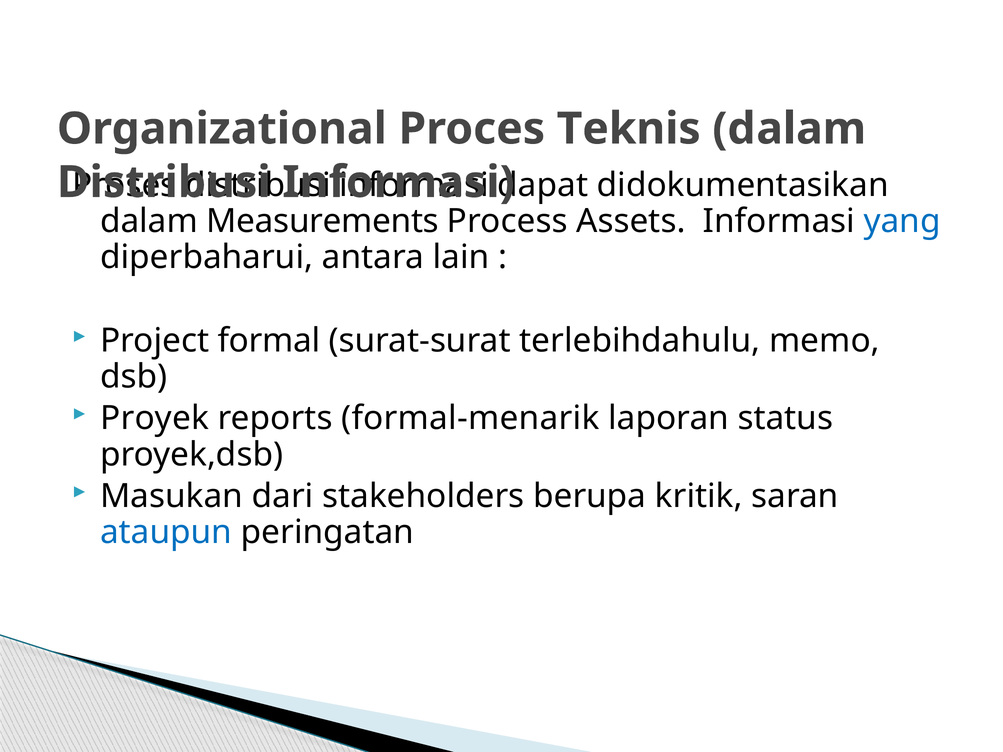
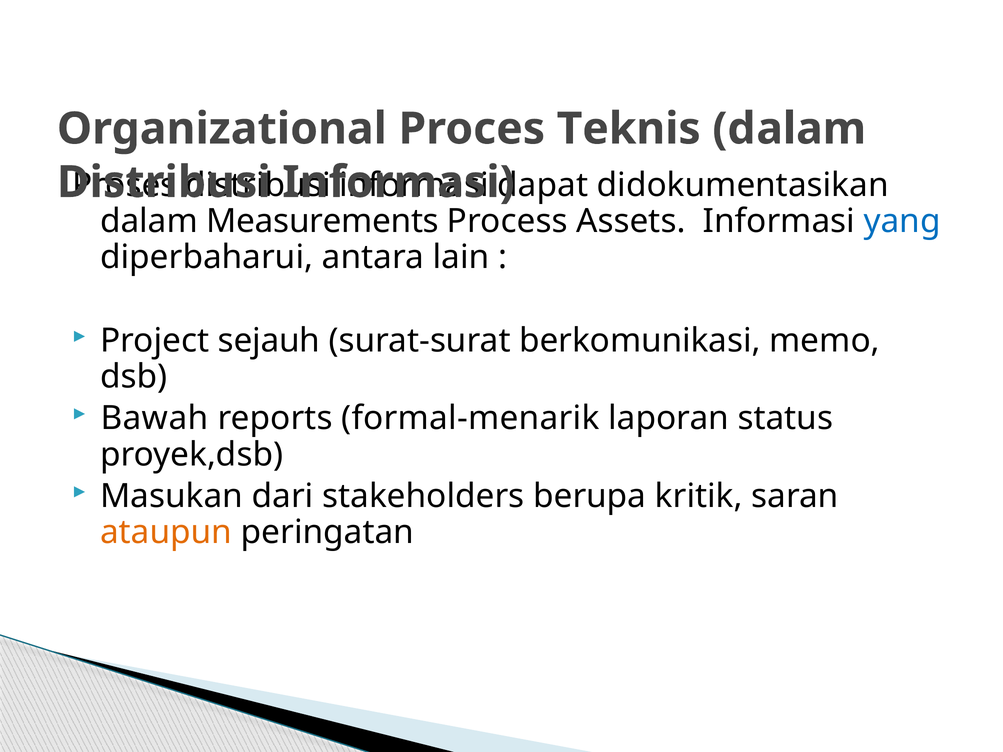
formal: formal -> sejauh
terlebihdahulu: terlebihdahulu -> berkomunikasi
Proyek: Proyek -> Bawah
ataupun colour: blue -> orange
